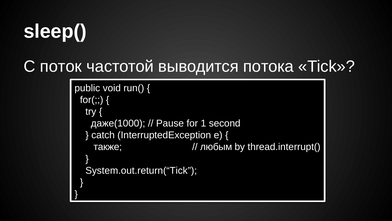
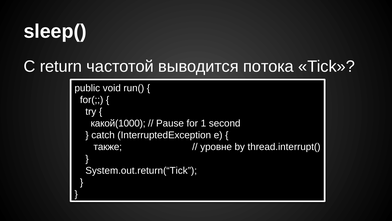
поток: поток -> return
даже(1000: даже(1000 -> какой(1000
любым: любым -> уровне
